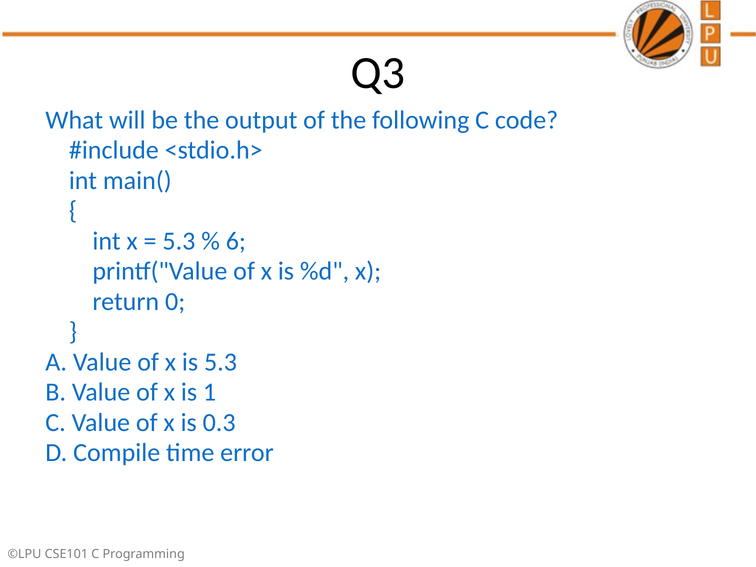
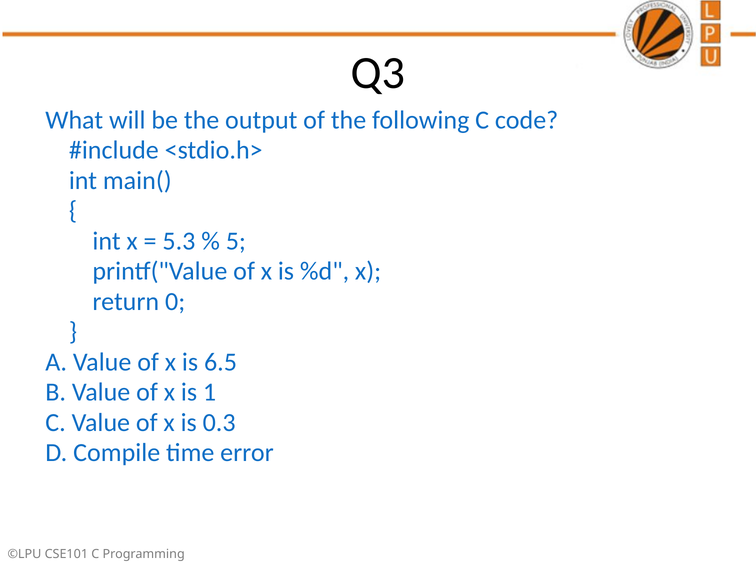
6: 6 -> 5
is 5.3: 5.3 -> 6.5
